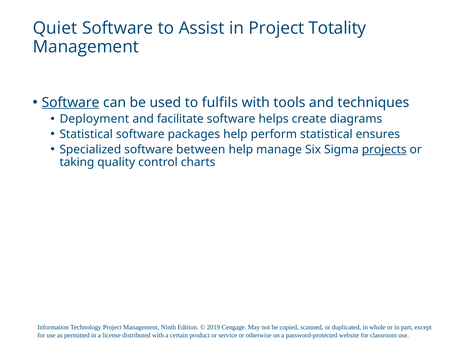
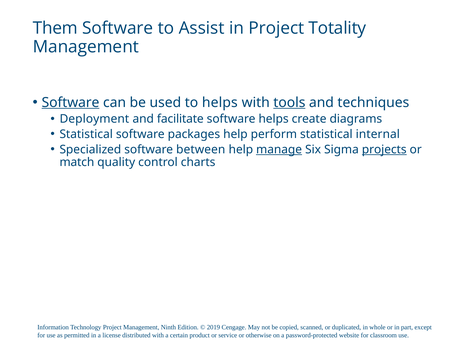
Quiet: Quiet -> Them
to fulfils: fulfils -> helps
tools underline: none -> present
ensures: ensures -> internal
manage underline: none -> present
taking: taking -> match
